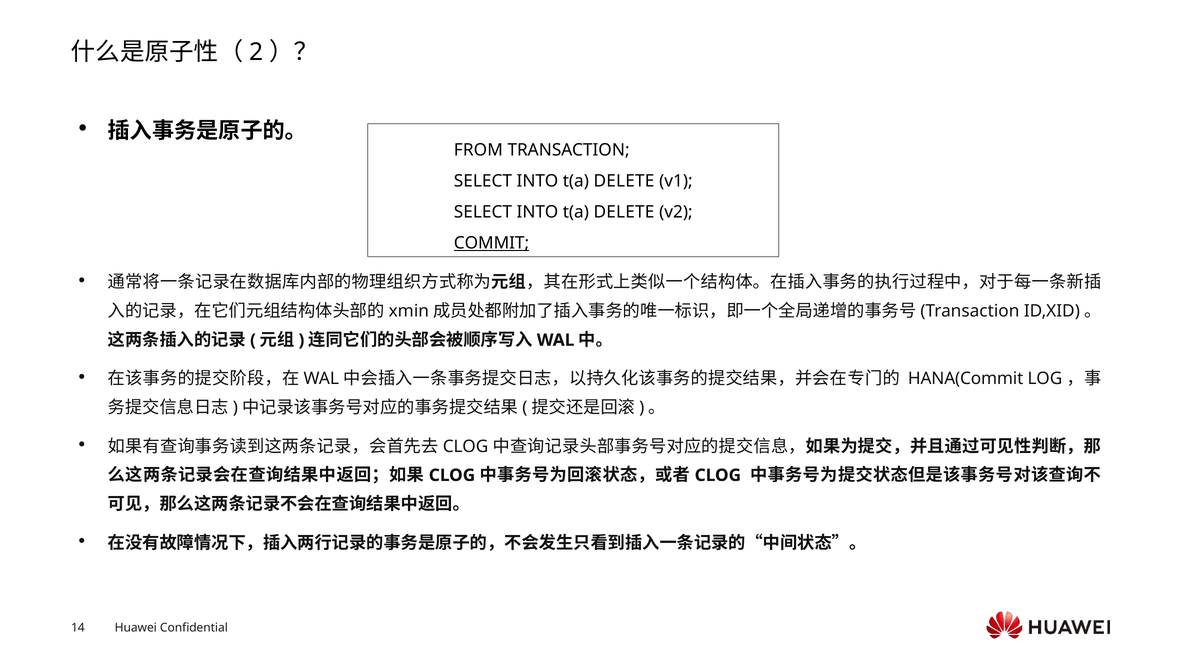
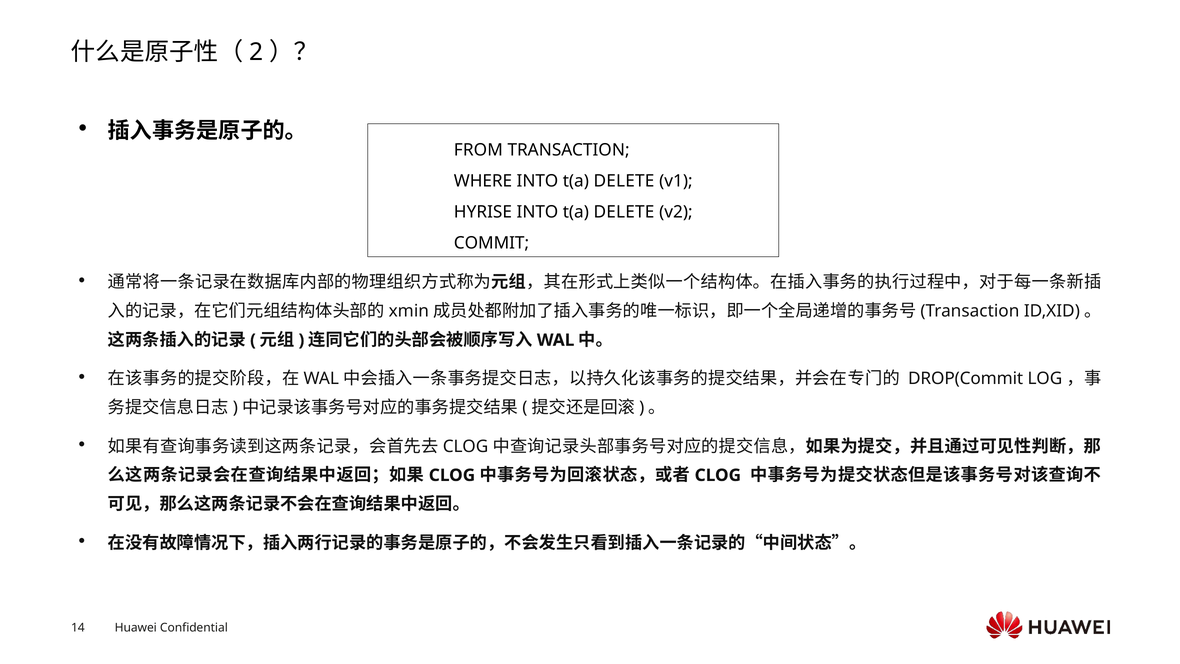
SELECT at (483, 181): SELECT -> WHERE
SELECT at (483, 212): SELECT -> HYRISE
COMMIT underline: present -> none
HANA(Commit: HANA(Commit -> DROP(Commit
